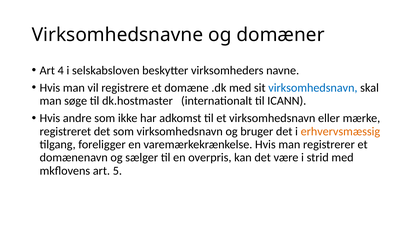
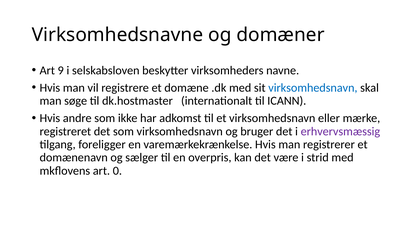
4: 4 -> 9
erhvervsmæssig colour: orange -> purple
5: 5 -> 0
